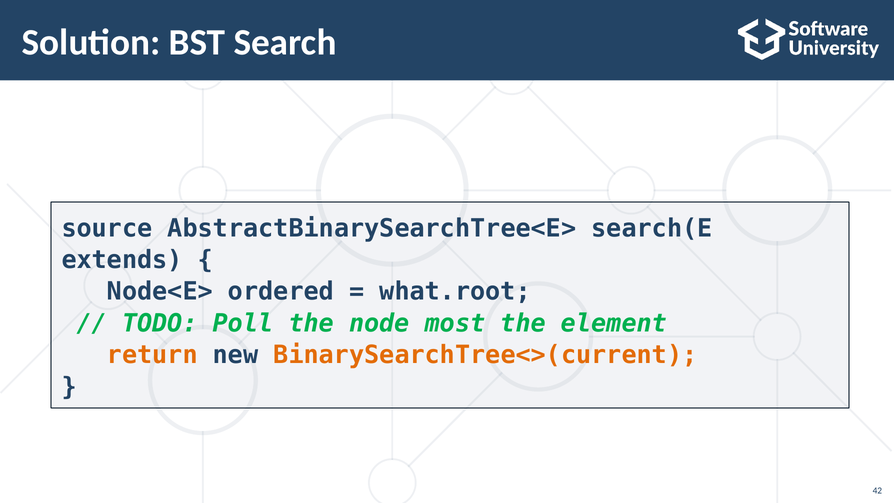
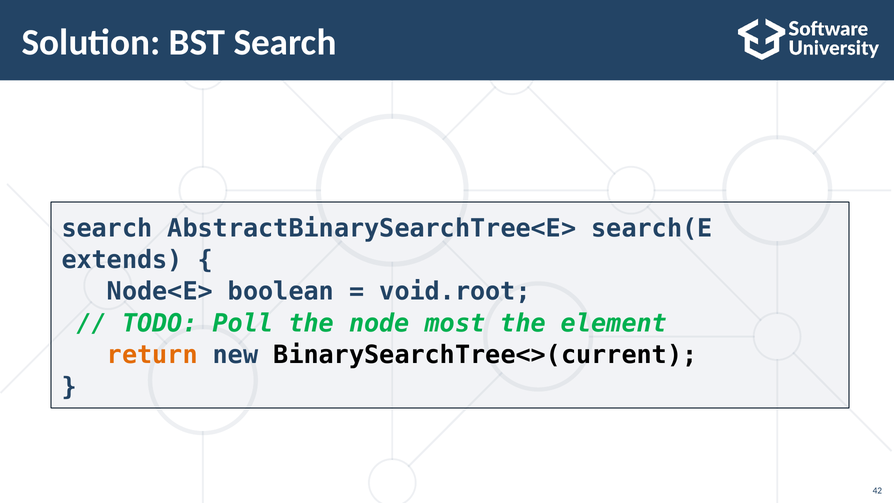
source at (107, 228): source -> search
ordered: ordered -> boolean
what.root: what.root -> void.root
BinarySearchTree<>(current colour: orange -> black
